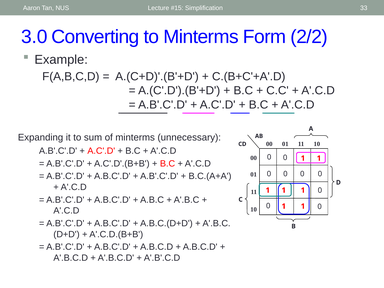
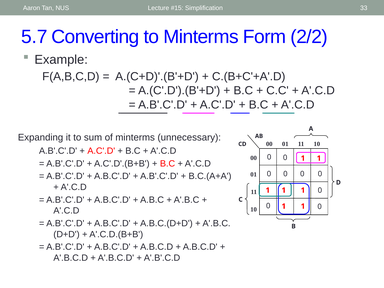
3.0: 3.0 -> 5.7
